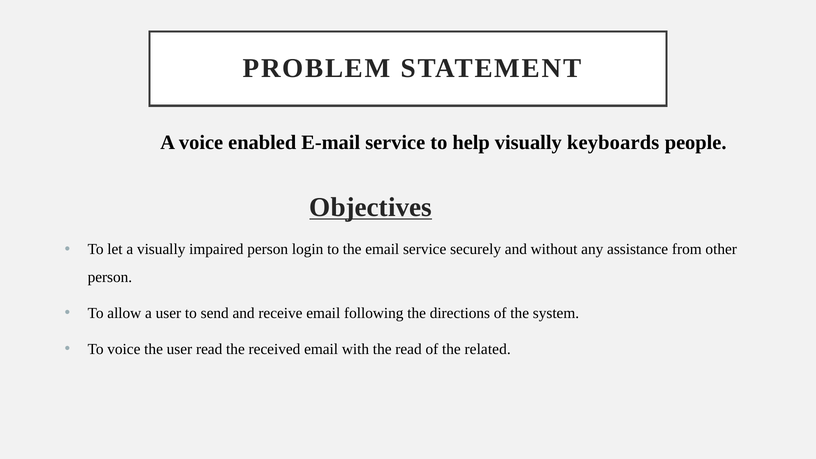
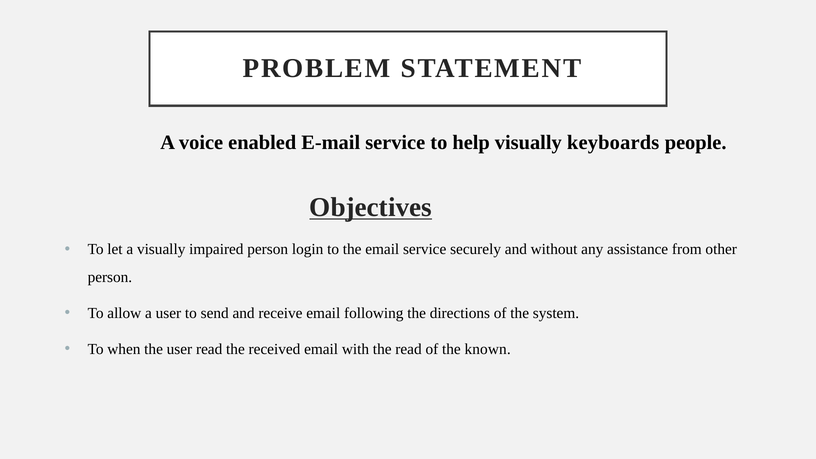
To voice: voice -> when
related: related -> known
